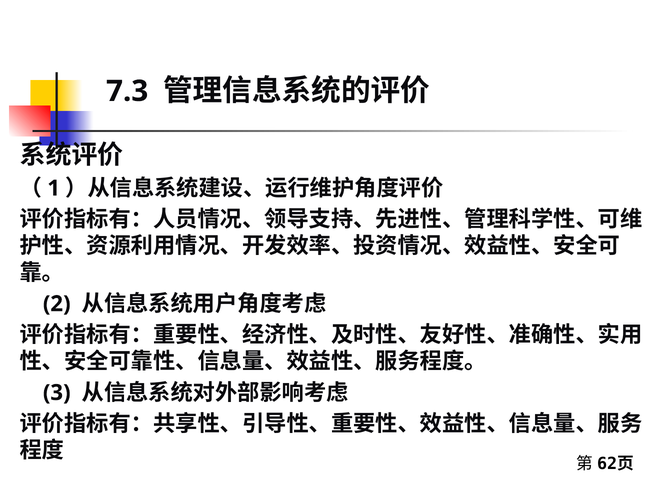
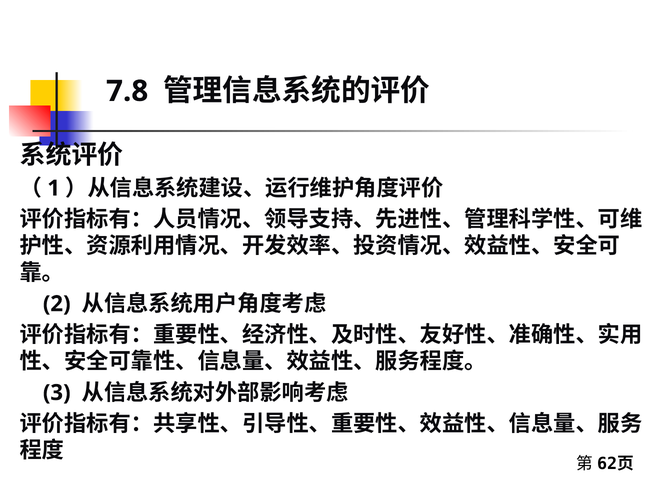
7.3: 7.3 -> 7.8
